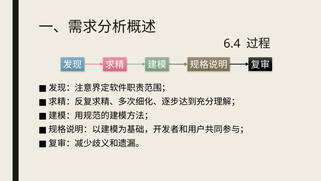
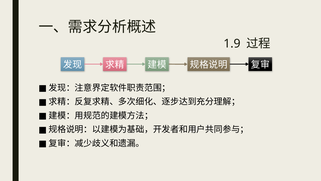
6.4: 6.4 -> 1.9
